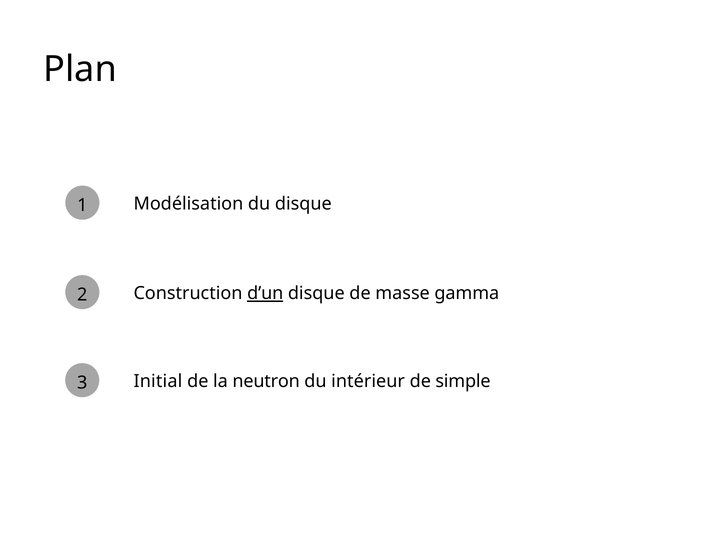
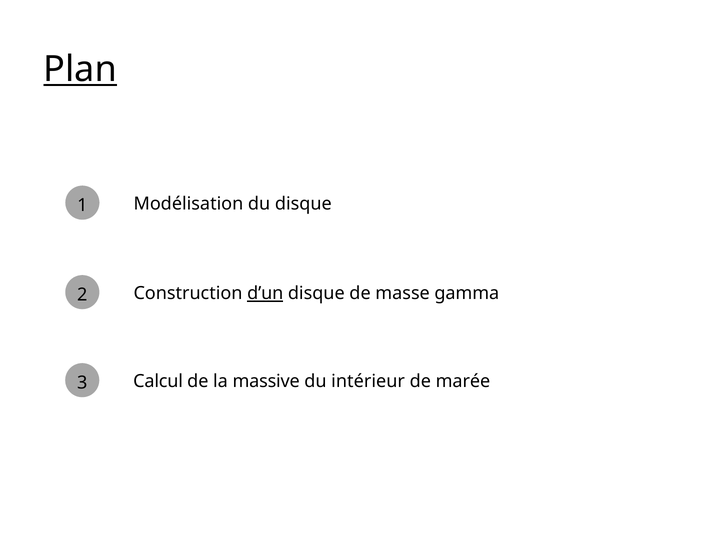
Plan underline: none -> present
Initial: Initial -> Calcul
neutron: neutron -> massive
simple: simple -> marée
